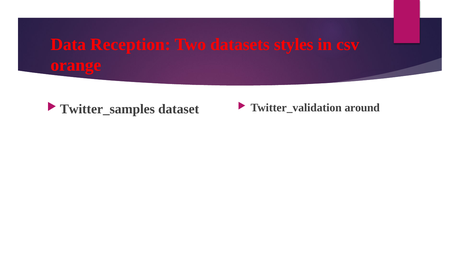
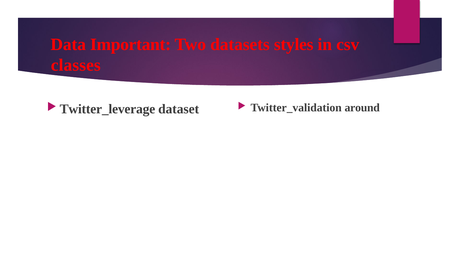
Reception: Reception -> Important
orange: orange -> classes
Twitter_samples: Twitter_samples -> Twitter_leverage
